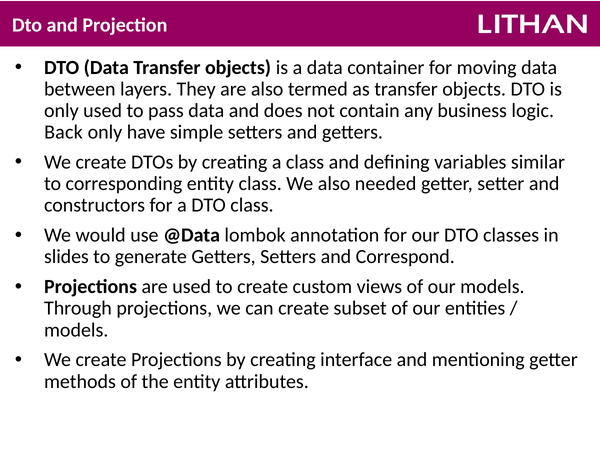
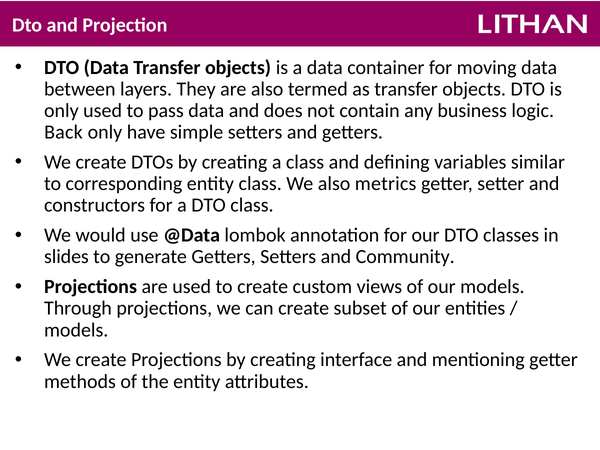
needed: needed -> metrics
Correspond: Correspond -> Community
